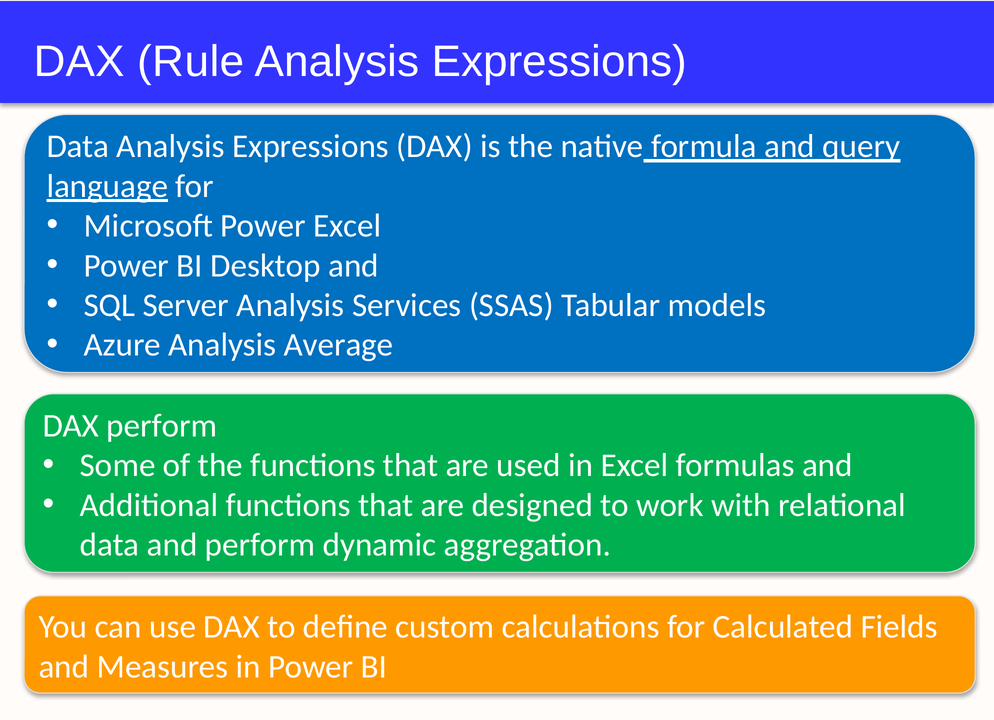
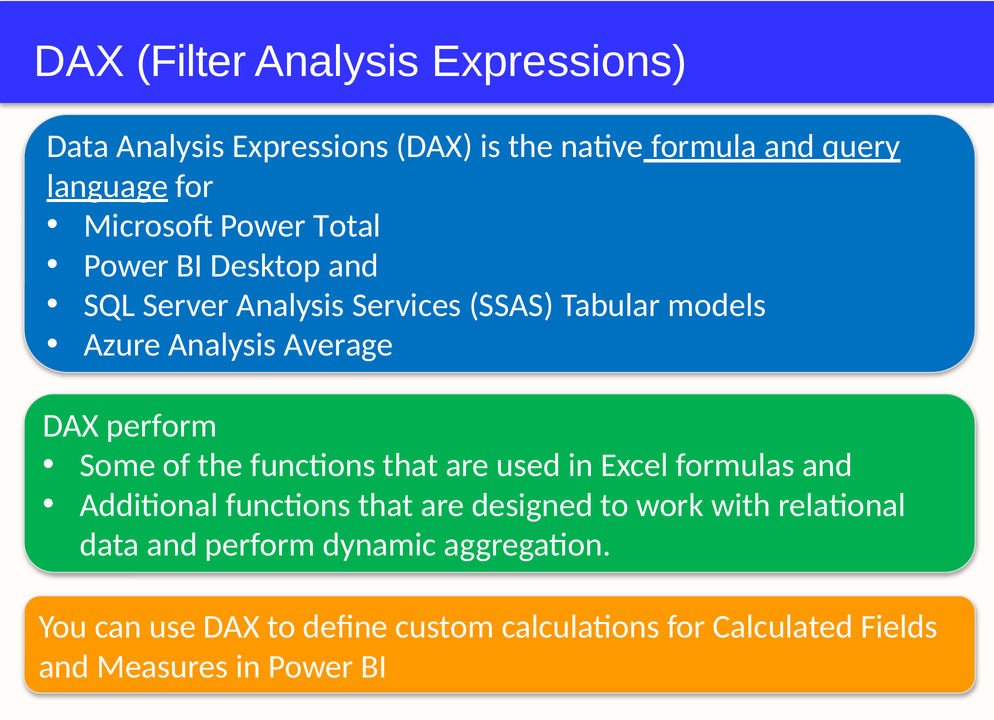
Rule: Rule -> Filter
Power Excel: Excel -> Total
